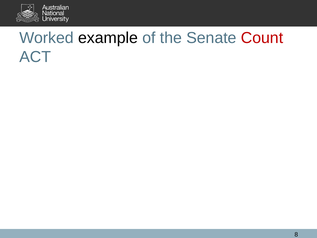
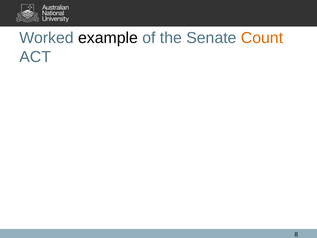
Count colour: red -> orange
